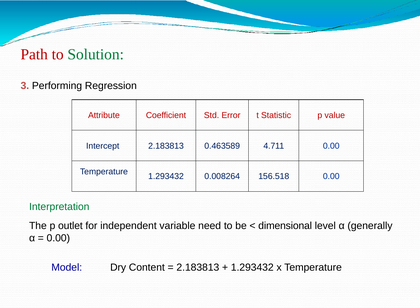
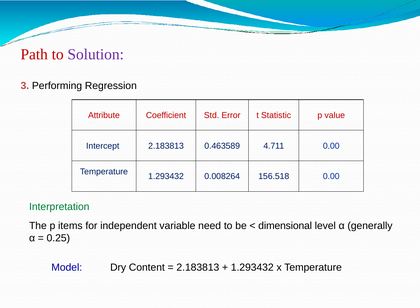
Solution colour: green -> purple
outlet: outlet -> items
0.00 at (58, 238): 0.00 -> 0.25
